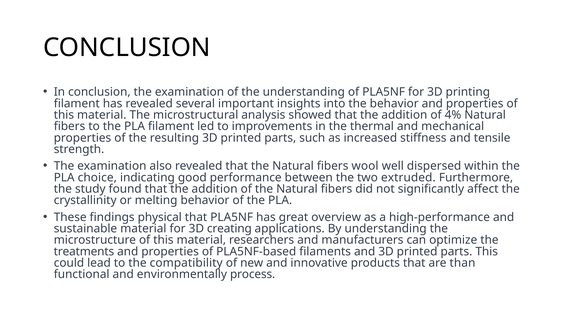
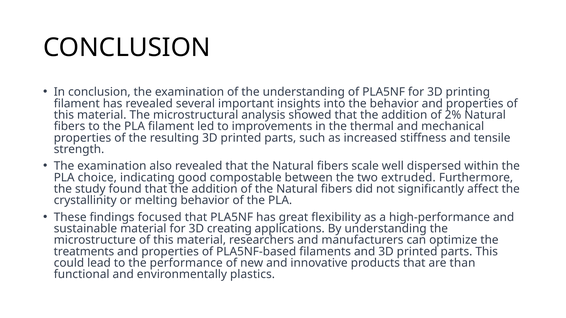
4%: 4% -> 2%
wool: wool -> scale
performance: performance -> compostable
physical: physical -> focused
overview: overview -> flexibility
compatibility: compatibility -> performance
process: process -> plastics
